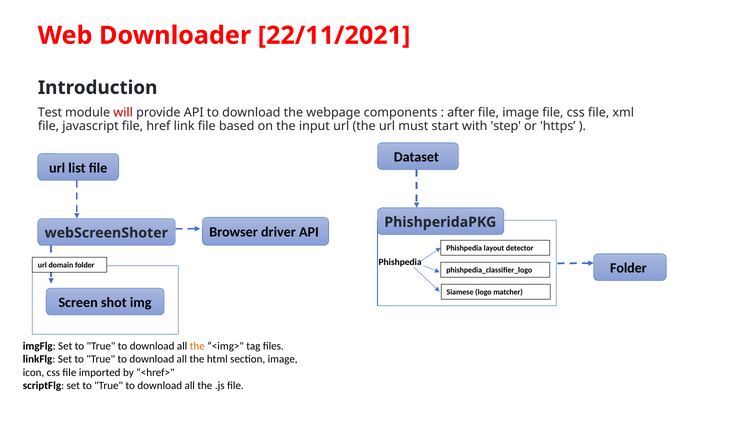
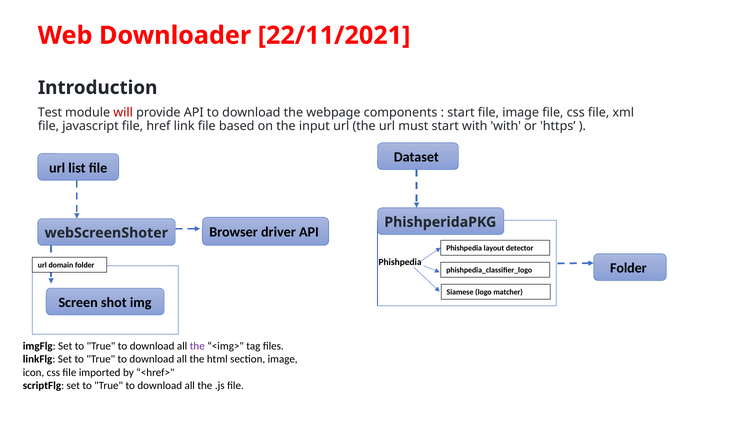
after at (461, 112): after -> start
with step: step -> with
the at (197, 346) colour: orange -> purple
